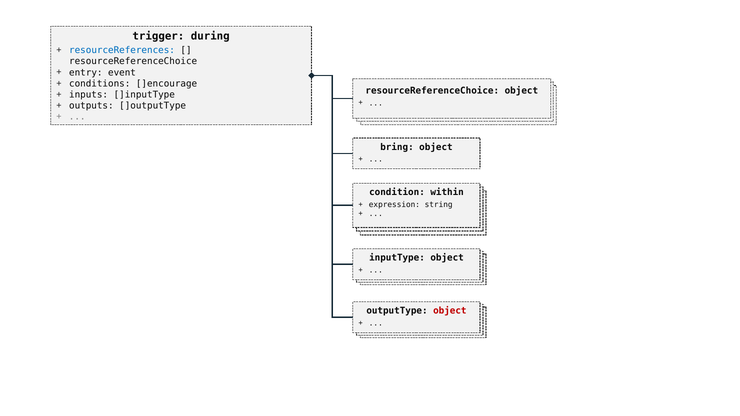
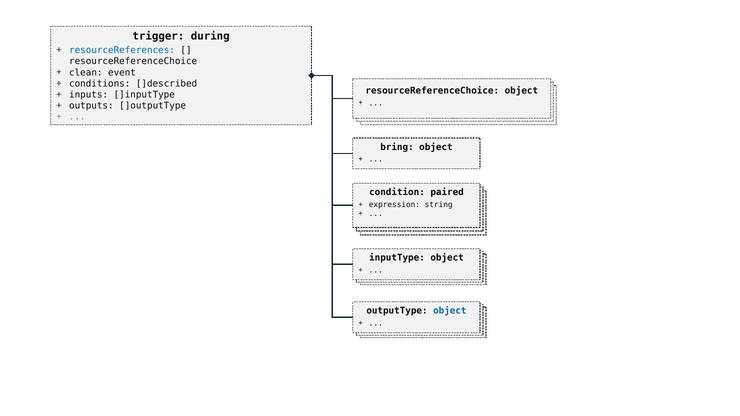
entry: entry -> clean
]encourage: ]encourage -> ]described
within: within -> paired
object at (450, 311) colour: red -> blue
